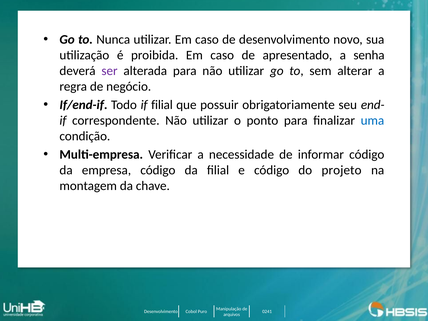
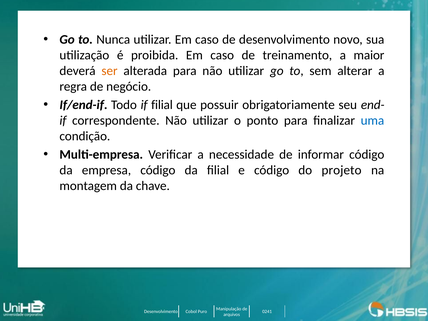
apresentado: apresentado -> treinamento
senha: senha -> maior
ser colour: purple -> orange
